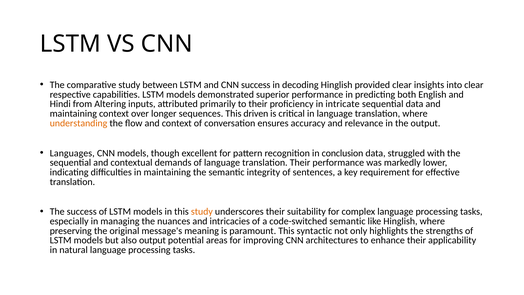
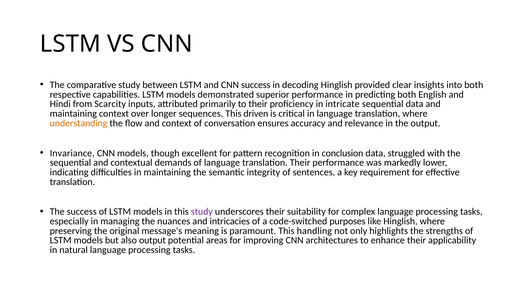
into clear: clear -> both
Altering: Altering -> Scarcity
Languages: Languages -> Invariance
study at (202, 212) colour: orange -> purple
code-switched semantic: semantic -> purposes
syntactic: syntactic -> handling
